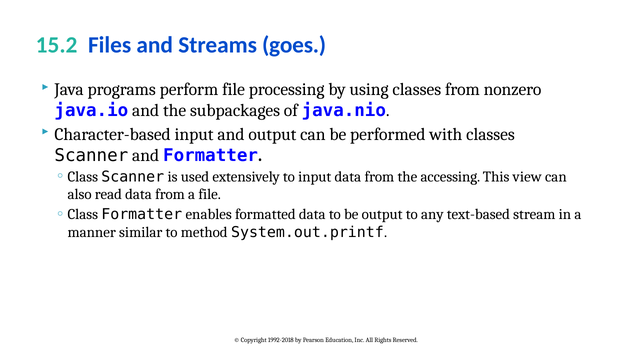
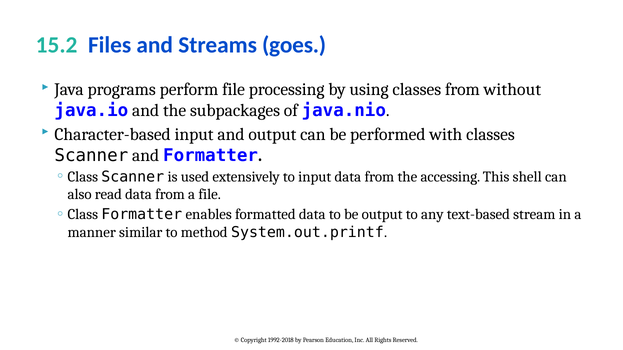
nonzero: nonzero -> without
view: view -> shell
